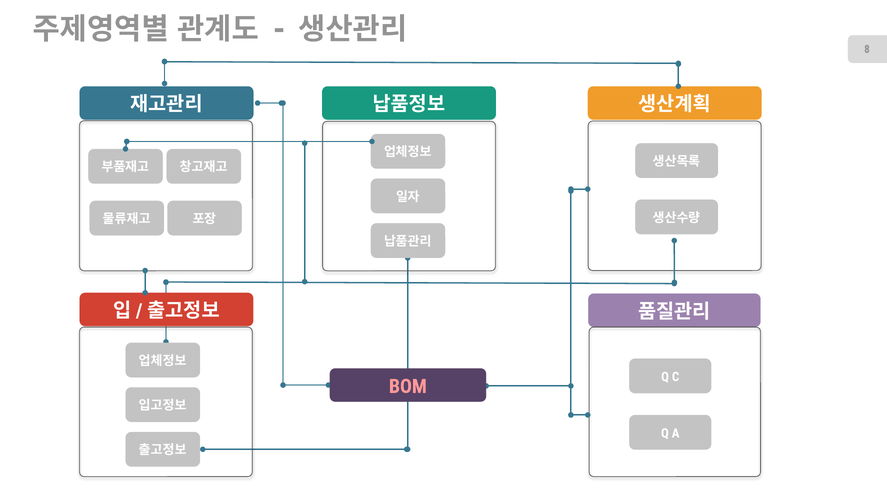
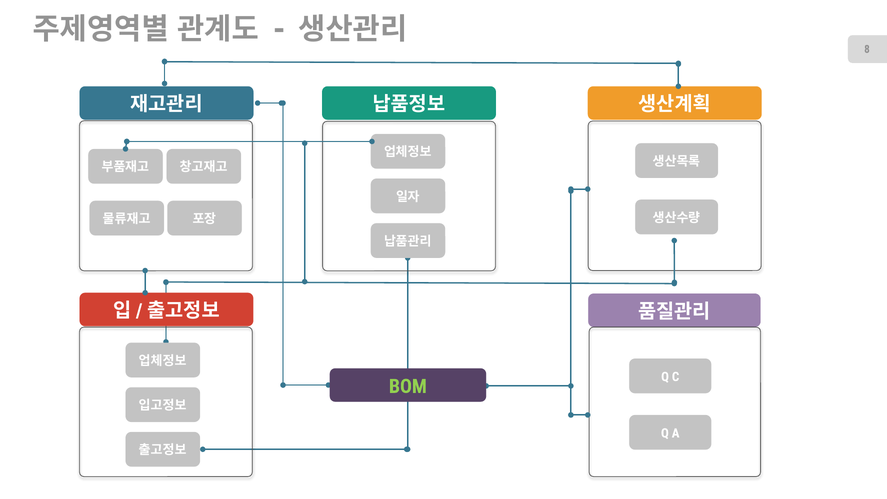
BOM colour: pink -> light green
